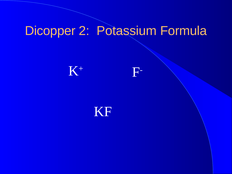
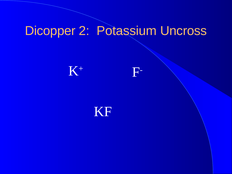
Formula: Formula -> Uncross
